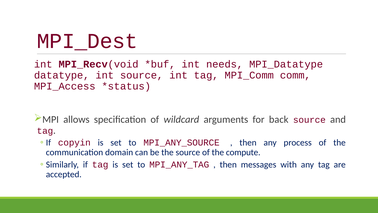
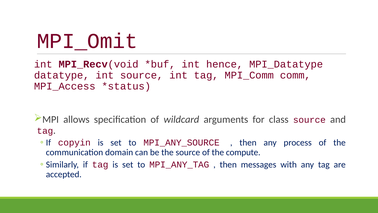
MPI_Dest: MPI_Dest -> MPI_Omit
needs: needs -> hence
back: back -> class
